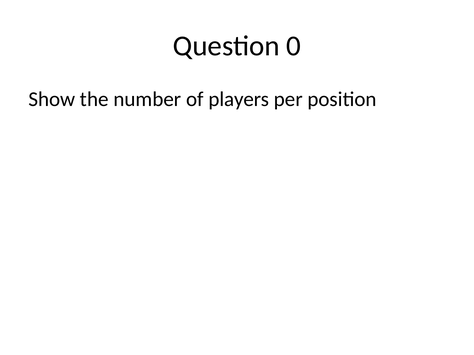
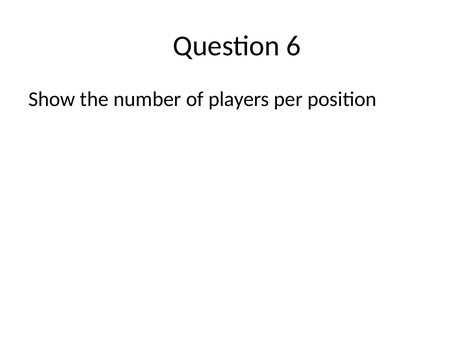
0: 0 -> 6
